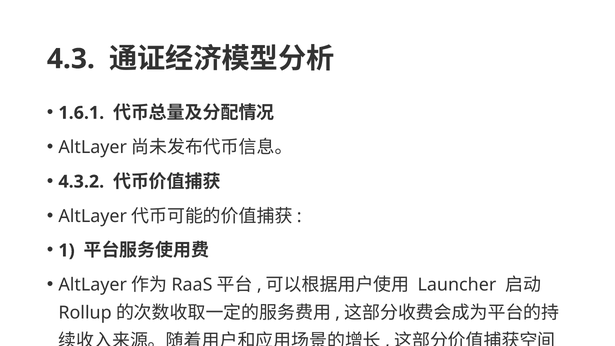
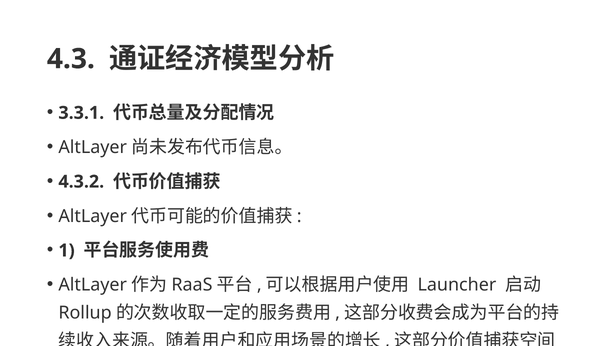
1.6.1: 1.6.1 -> 3.3.1
